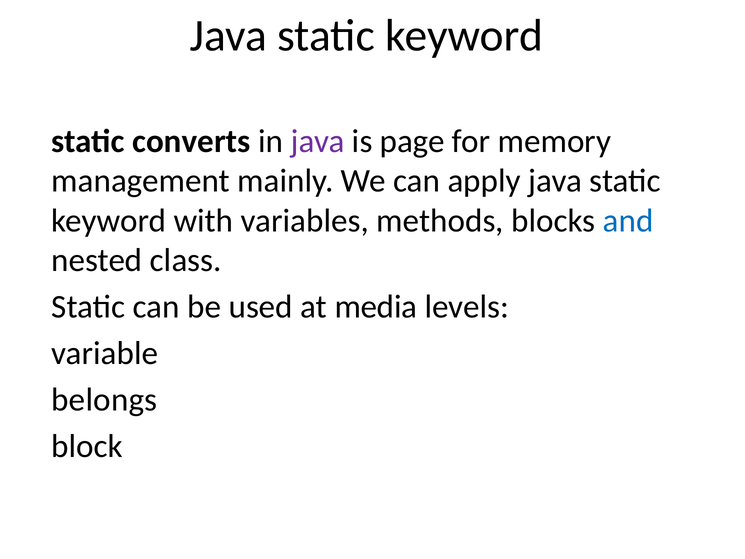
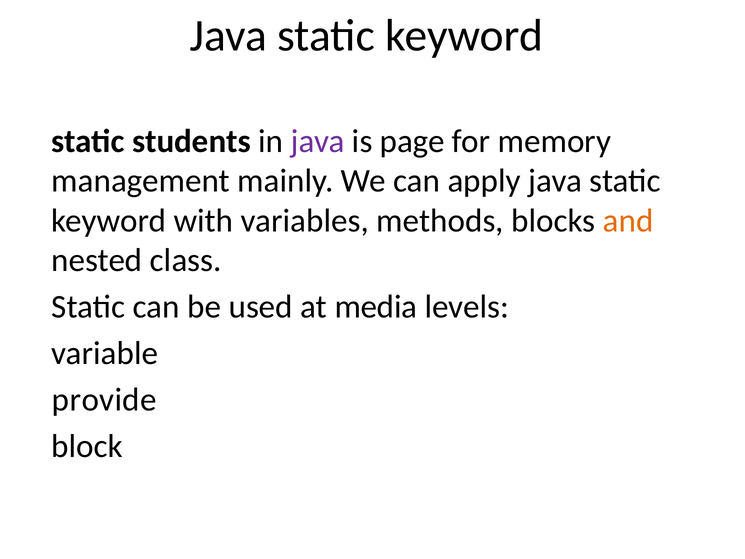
converts: converts -> students
and colour: blue -> orange
belongs: belongs -> provide
